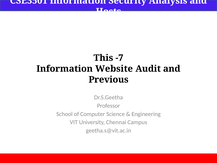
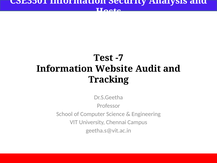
This: This -> Test
Previous: Previous -> Tracking
